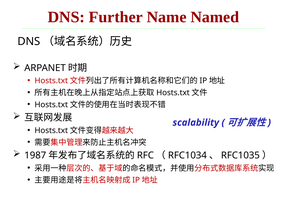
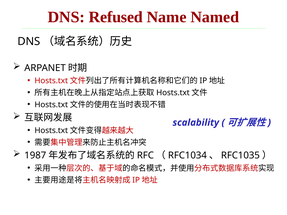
Further: Further -> Refused
